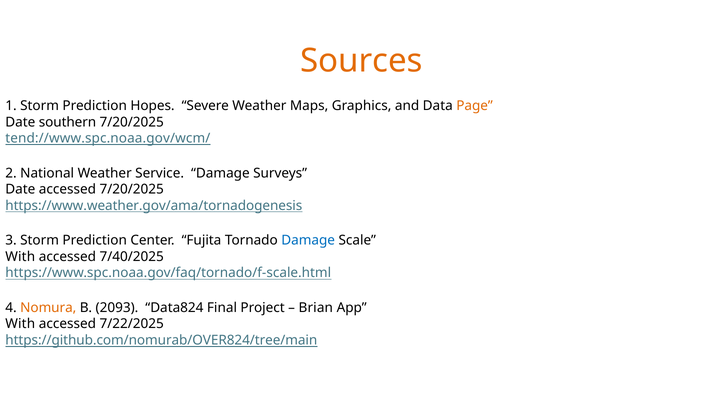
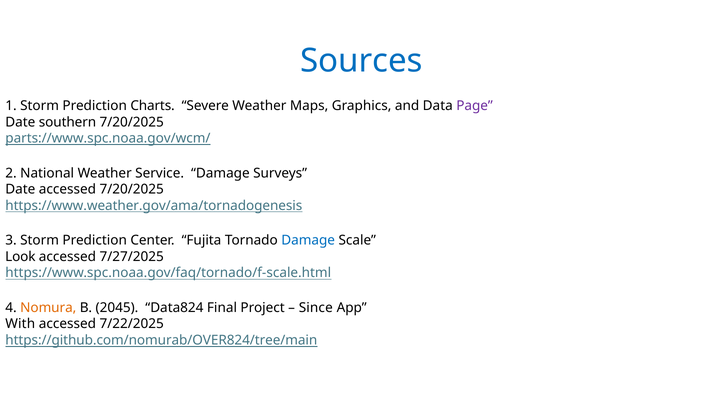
Sources colour: orange -> blue
Hopes: Hopes -> Charts
Page colour: orange -> purple
tend://www.spc.noaa.gov/wcm/: tend://www.spc.noaa.gov/wcm/ -> parts://www.spc.noaa.gov/wcm/
With at (20, 257): With -> Look
7/40/2025: 7/40/2025 -> 7/27/2025
2093: 2093 -> 2045
Brian: Brian -> Since
